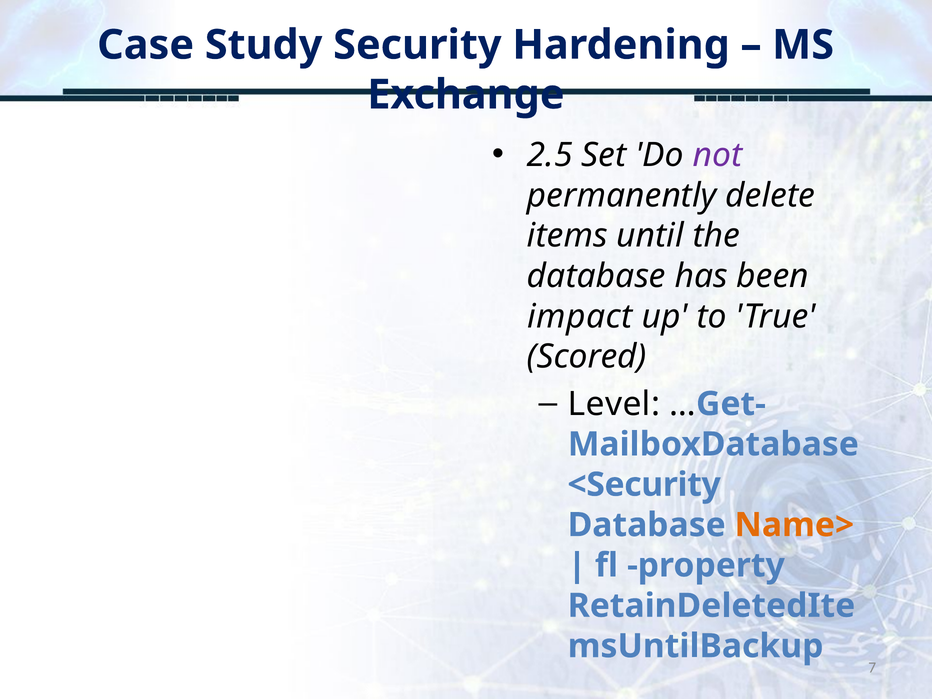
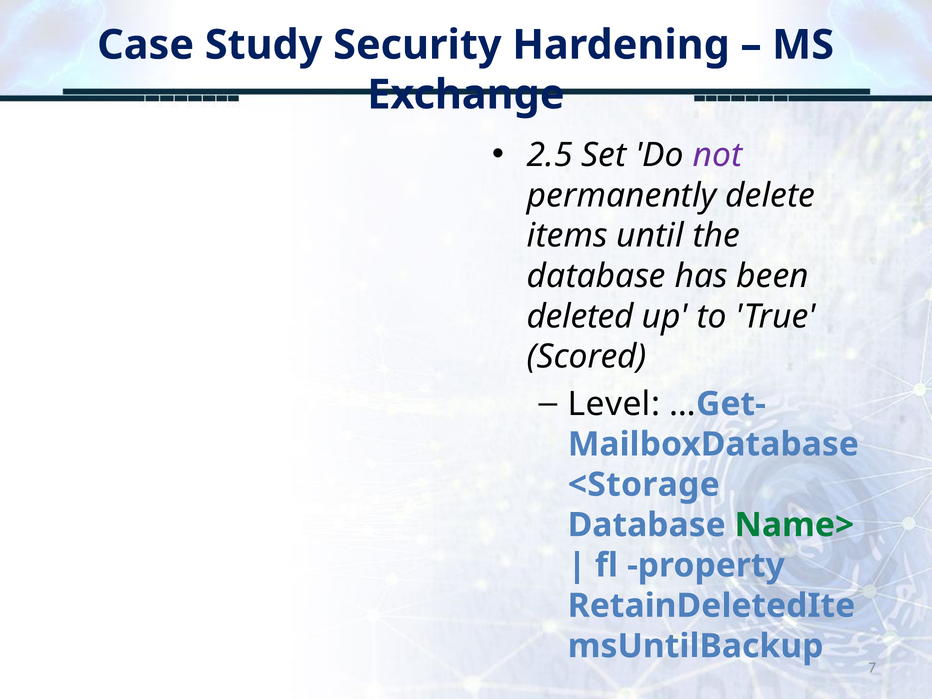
impact: impact -> deleted
<Security: <Security -> <Storage
Name> colour: orange -> green
